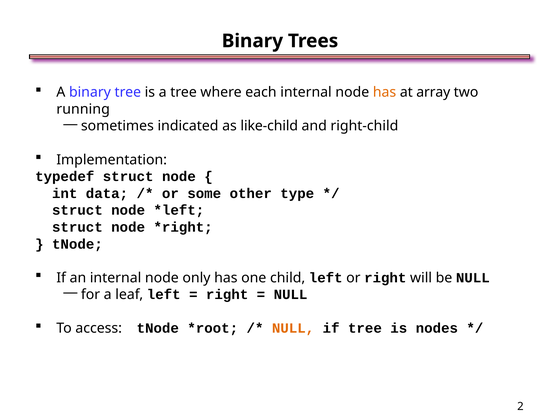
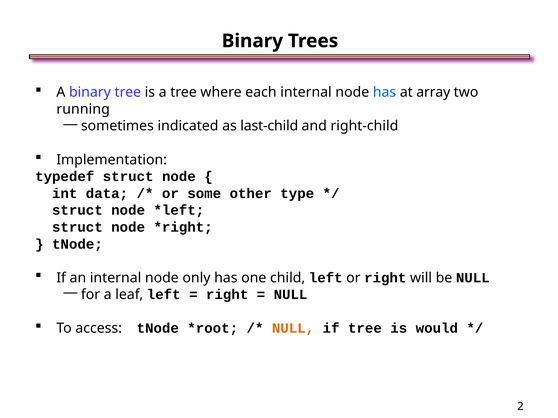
has at (385, 92) colour: orange -> blue
like-child: like-child -> last-child
nodes: nodes -> would
